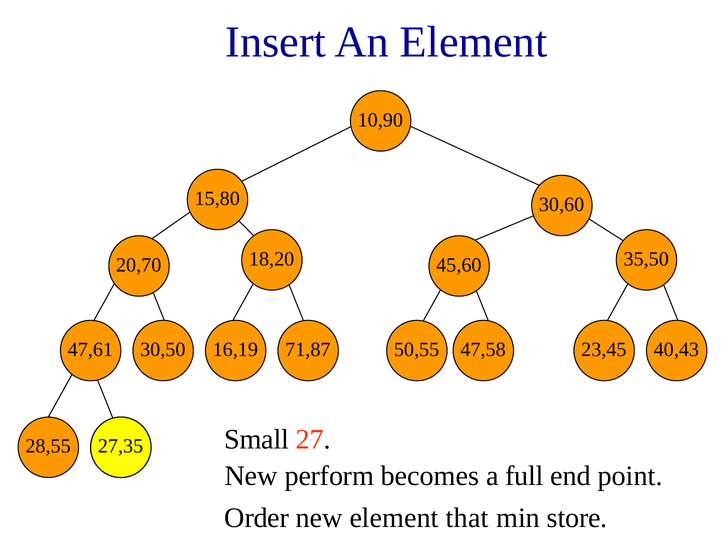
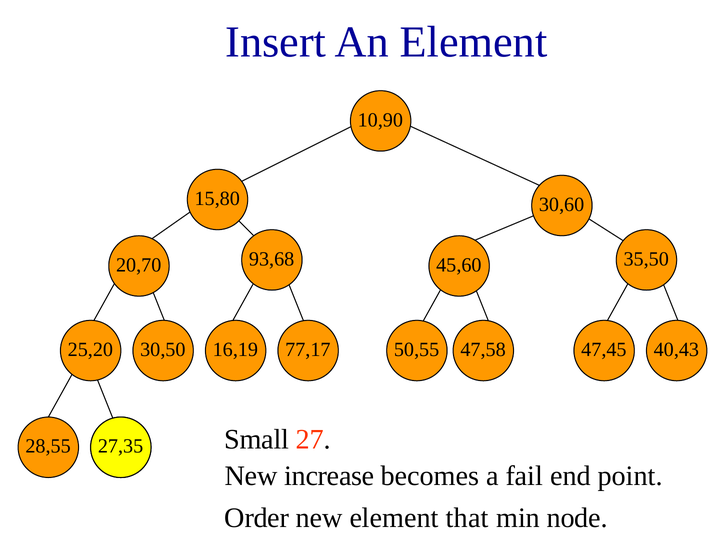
18,20: 18,20 -> 93,68
47,61: 47,61 -> 25,20
71,87: 71,87 -> 77,17
23,45: 23,45 -> 47,45
perform: perform -> increase
full: full -> fail
store: store -> node
